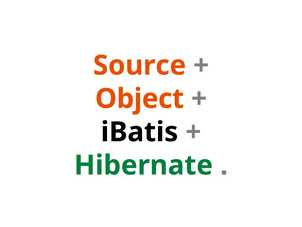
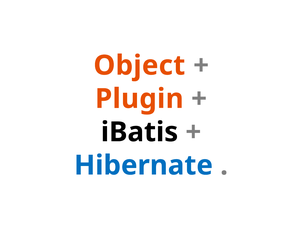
Source: Source -> Object
Object: Object -> Plugin
Hibernate colour: green -> blue
